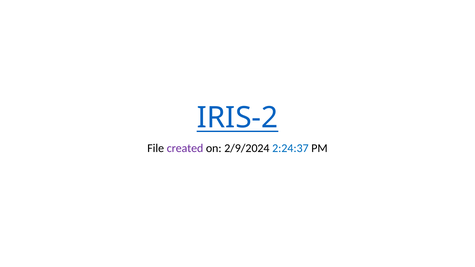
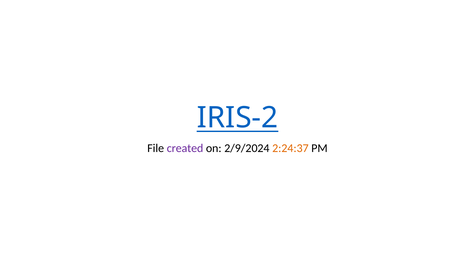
2:24:37 colour: blue -> orange
